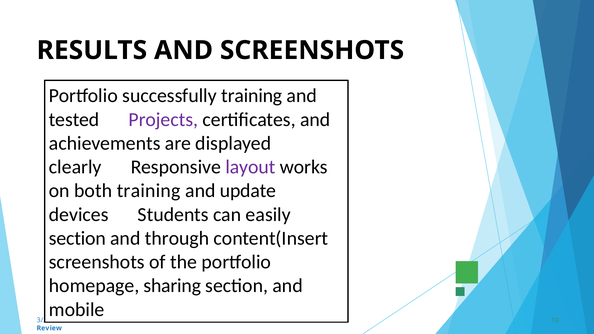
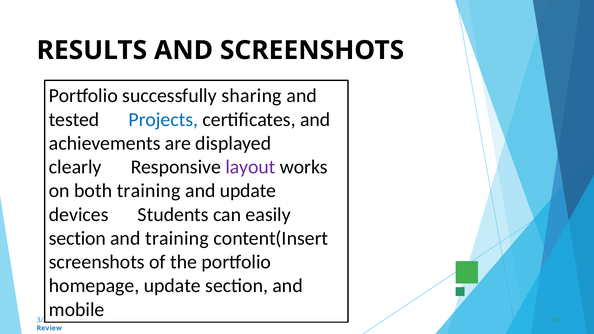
successfully training: training -> sharing
Projects colour: purple -> blue
and through: through -> training
homepage sharing: sharing -> update
